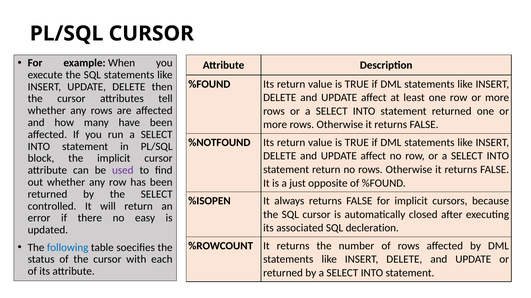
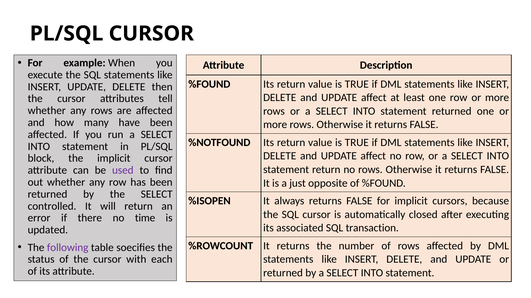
easy: easy -> time
decleration: decleration -> transaction
following colour: blue -> purple
